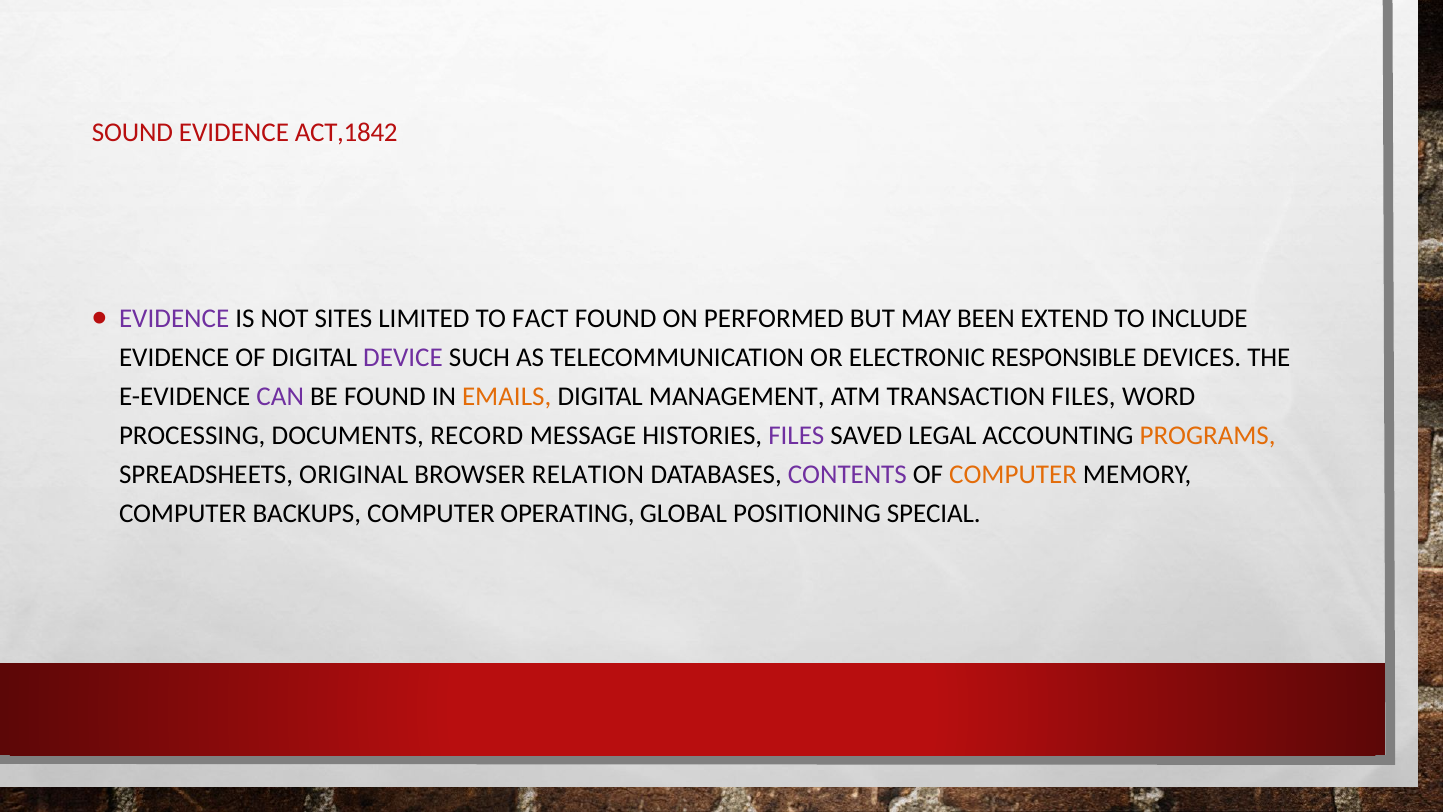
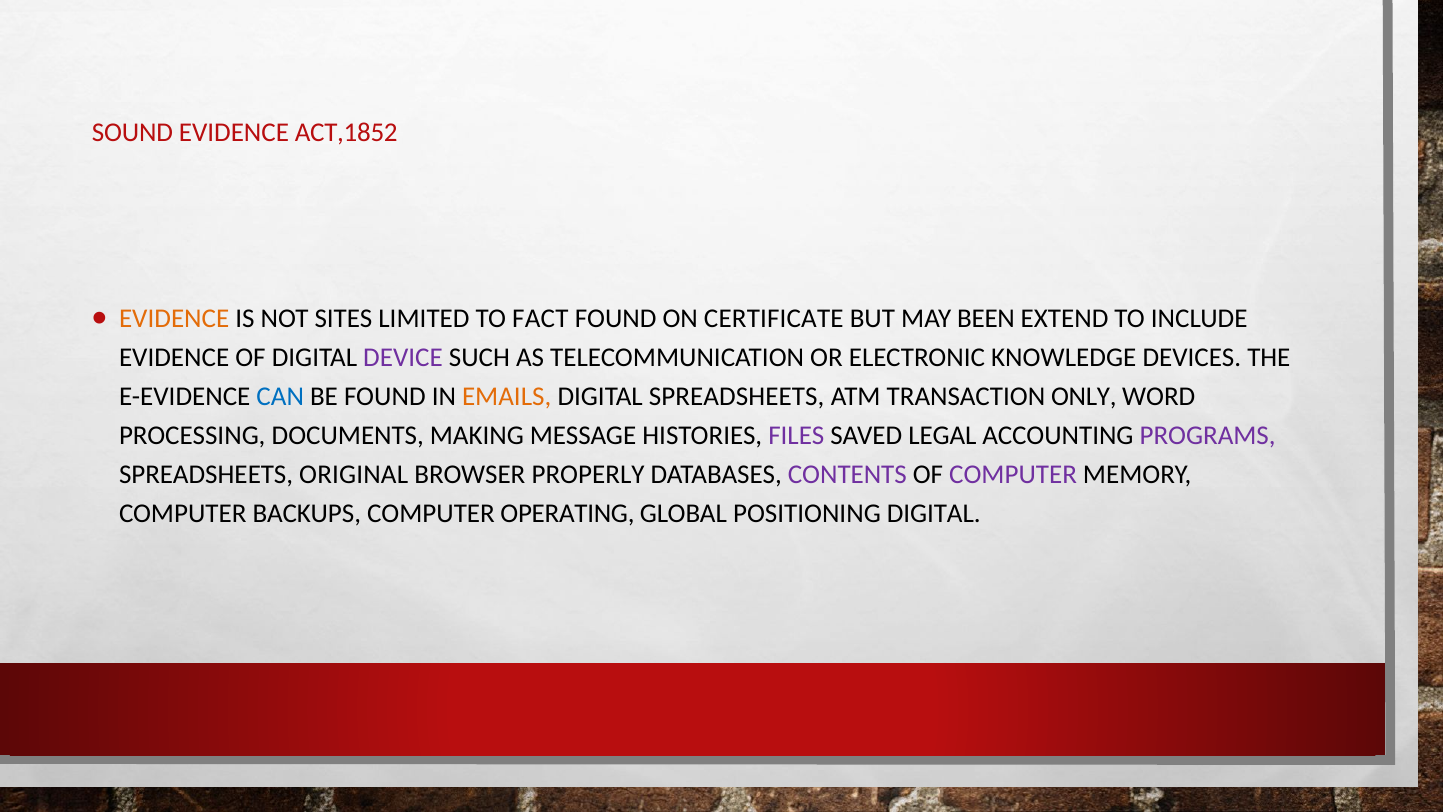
ACT,1842: ACT,1842 -> ACT,1852
EVIDENCE at (174, 319) colour: purple -> orange
PERFORMED: PERFORMED -> CERTIFICATE
RESPONSIBLE: RESPONSIBLE -> KNOWLEDGE
CAN colour: purple -> blue
DIGITAL MANAGEMENT: MANAGEMENT -> SPREADSHEETS
TRANSACTION FILES: FILES -> ONLY
RECORD: RECORD -> MAKING
PROGRAMS colour: orange -> purple
RELATION: RELATION -> PROPERLY
COMPUTER at (1013, 475) colour: orange -> purple
POSITIONING SPECIAL: SPECIAL -> DIGITAL
